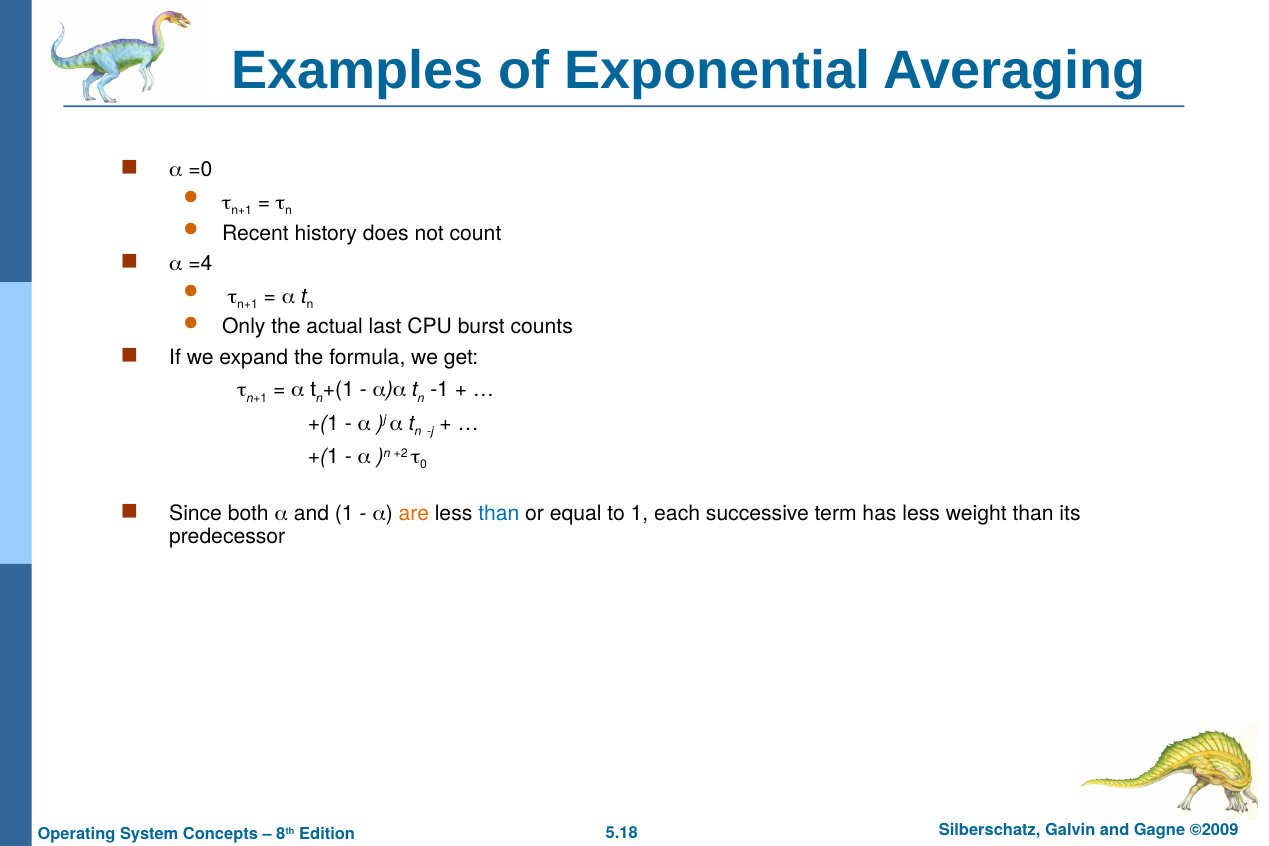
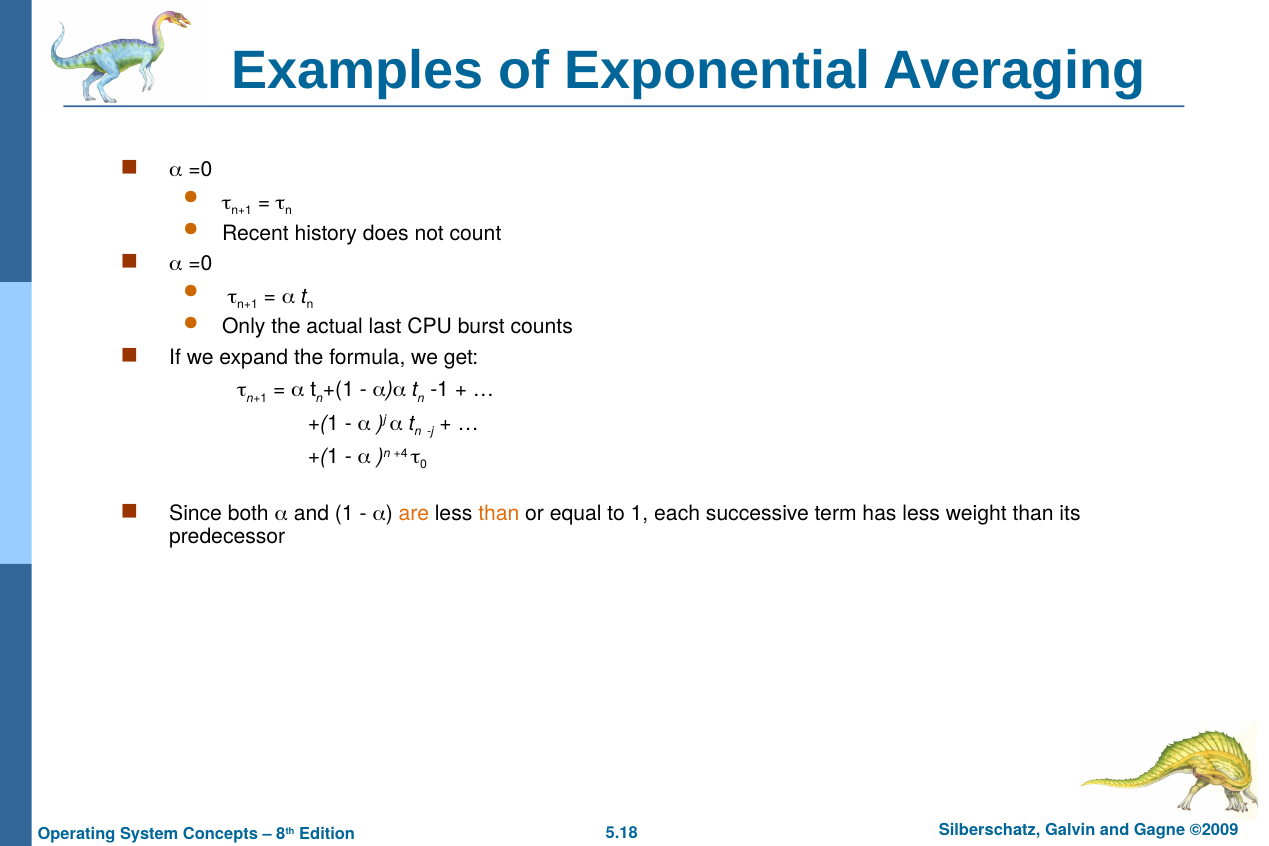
=4 at (200, 263): =4 -> =0
+2: +2 -> +4
than at (499, 513) colour: blue -> orange
